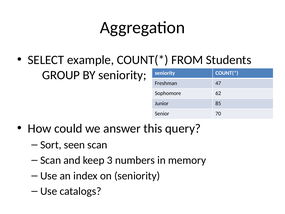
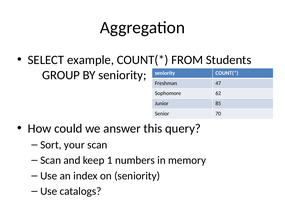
seen: seen -> your
3: 3 -> 1
